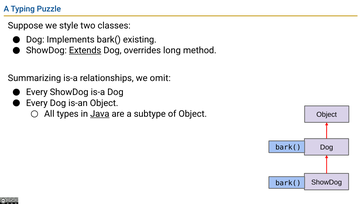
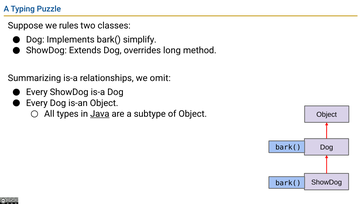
style: style -> rules
existing: existing -> simplify
Extends underline: present -> none
